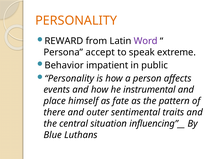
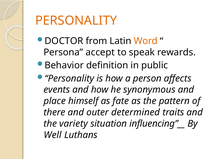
REWARD: REWARD -> DOCTOR
Word colour: purple -> orange
extreme: extreme -> rewards
impatient: impatient -> definition
instrumental: instrumental -> synonymous
sentimental: sentimental -> determined
central: central -> variety
Blue: Blue -> Well
